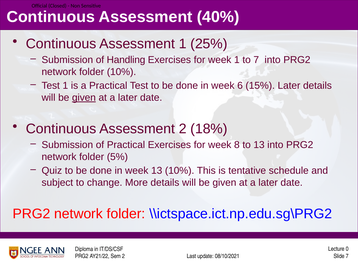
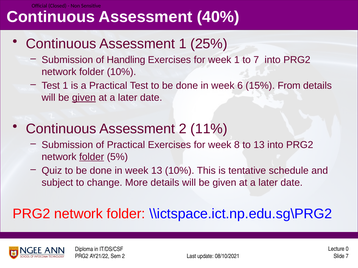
15% Later: Later -> From
18%: 18% -> 11%
folder at (92, 157) underline: none -> present
